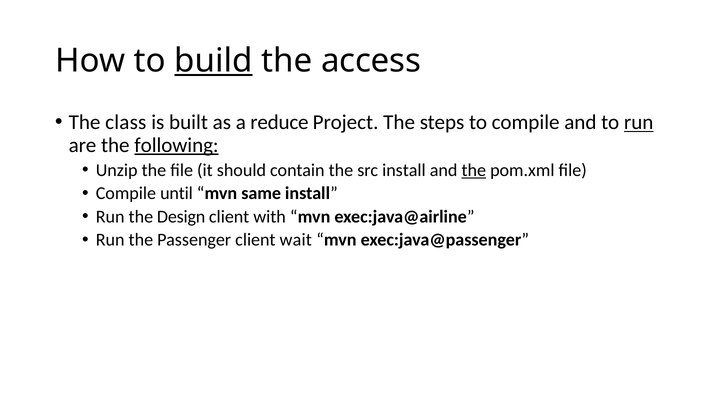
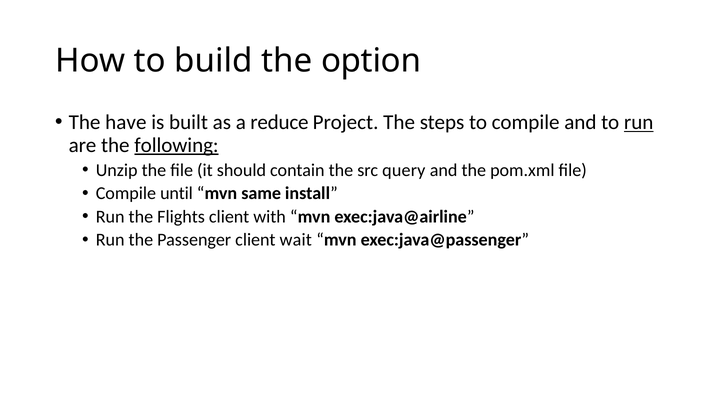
build underline: present -> none
access: access -> option
class: class -> have
src install: install -> query
the at (474, 170) underline: present -> none
Design: Design -> Flights
